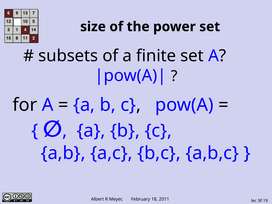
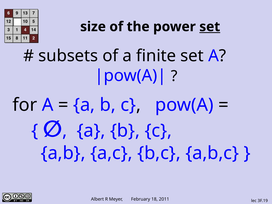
set at (210, 27) underline: none -> present
